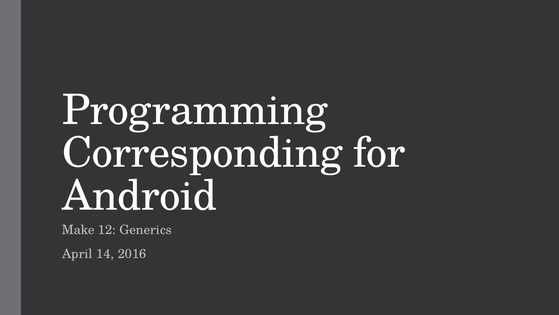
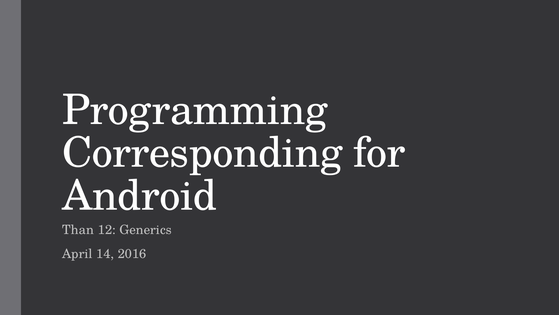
Make: Make -> Than
